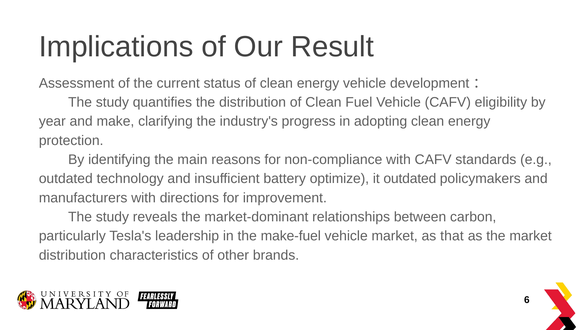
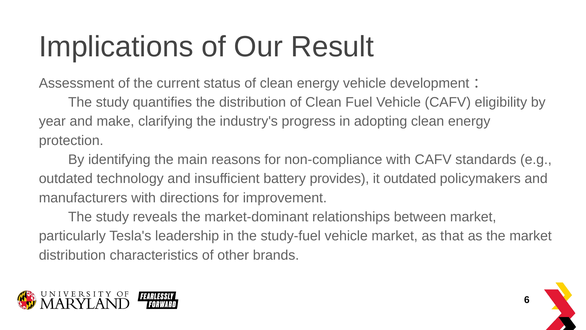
optimize: optimize -> provides
between carbon: carbon -> market
make-fuel: make-fuel -> study-fuel
